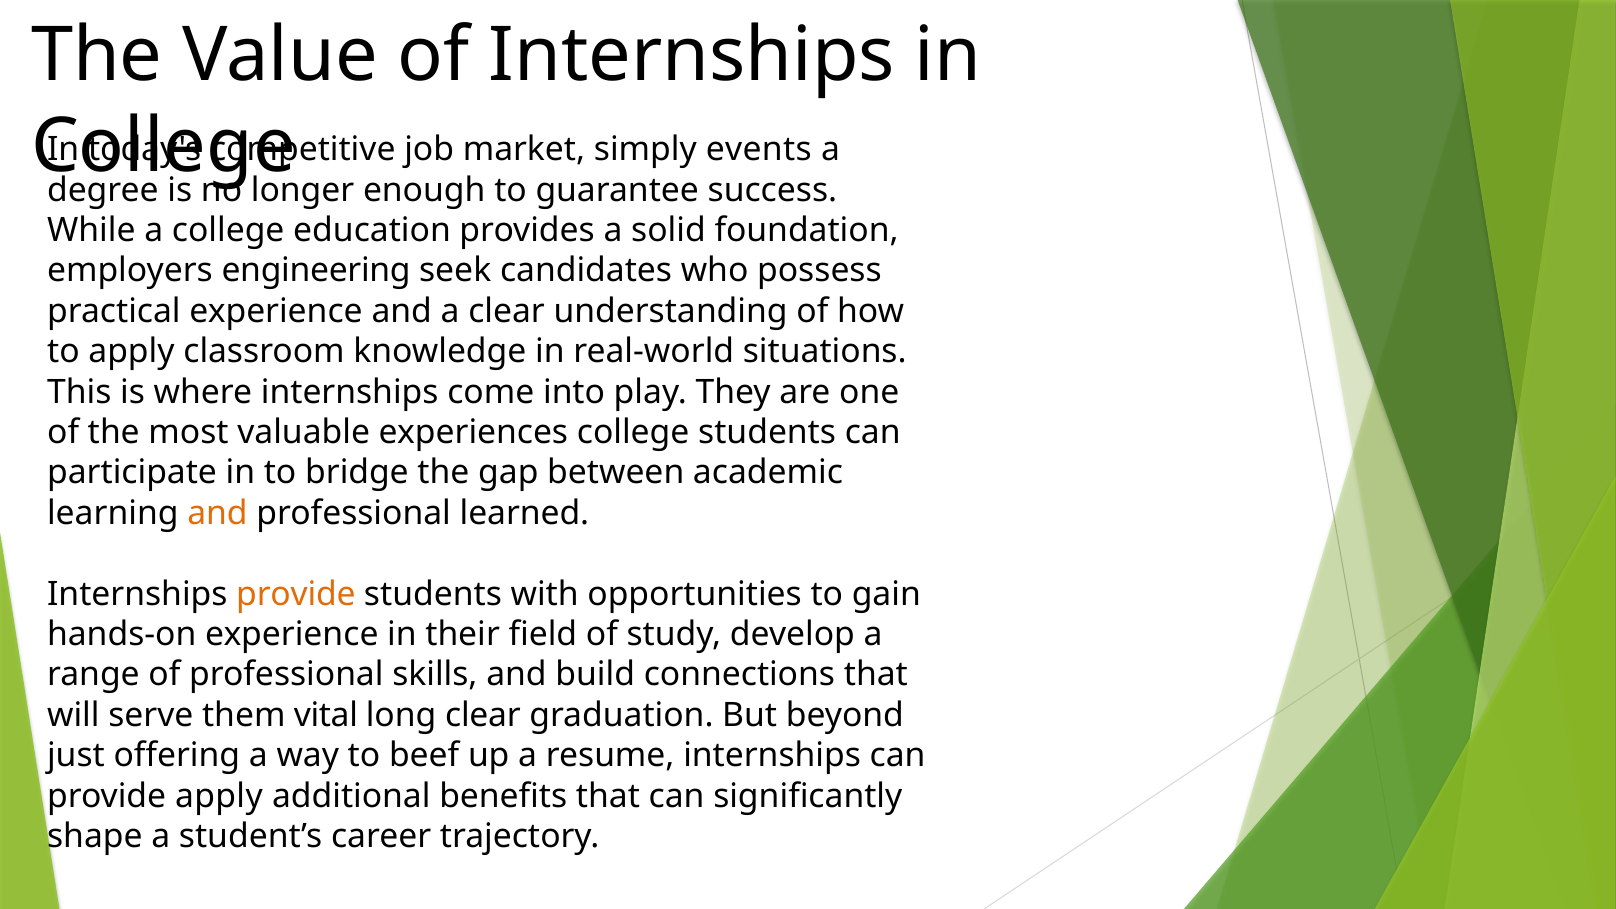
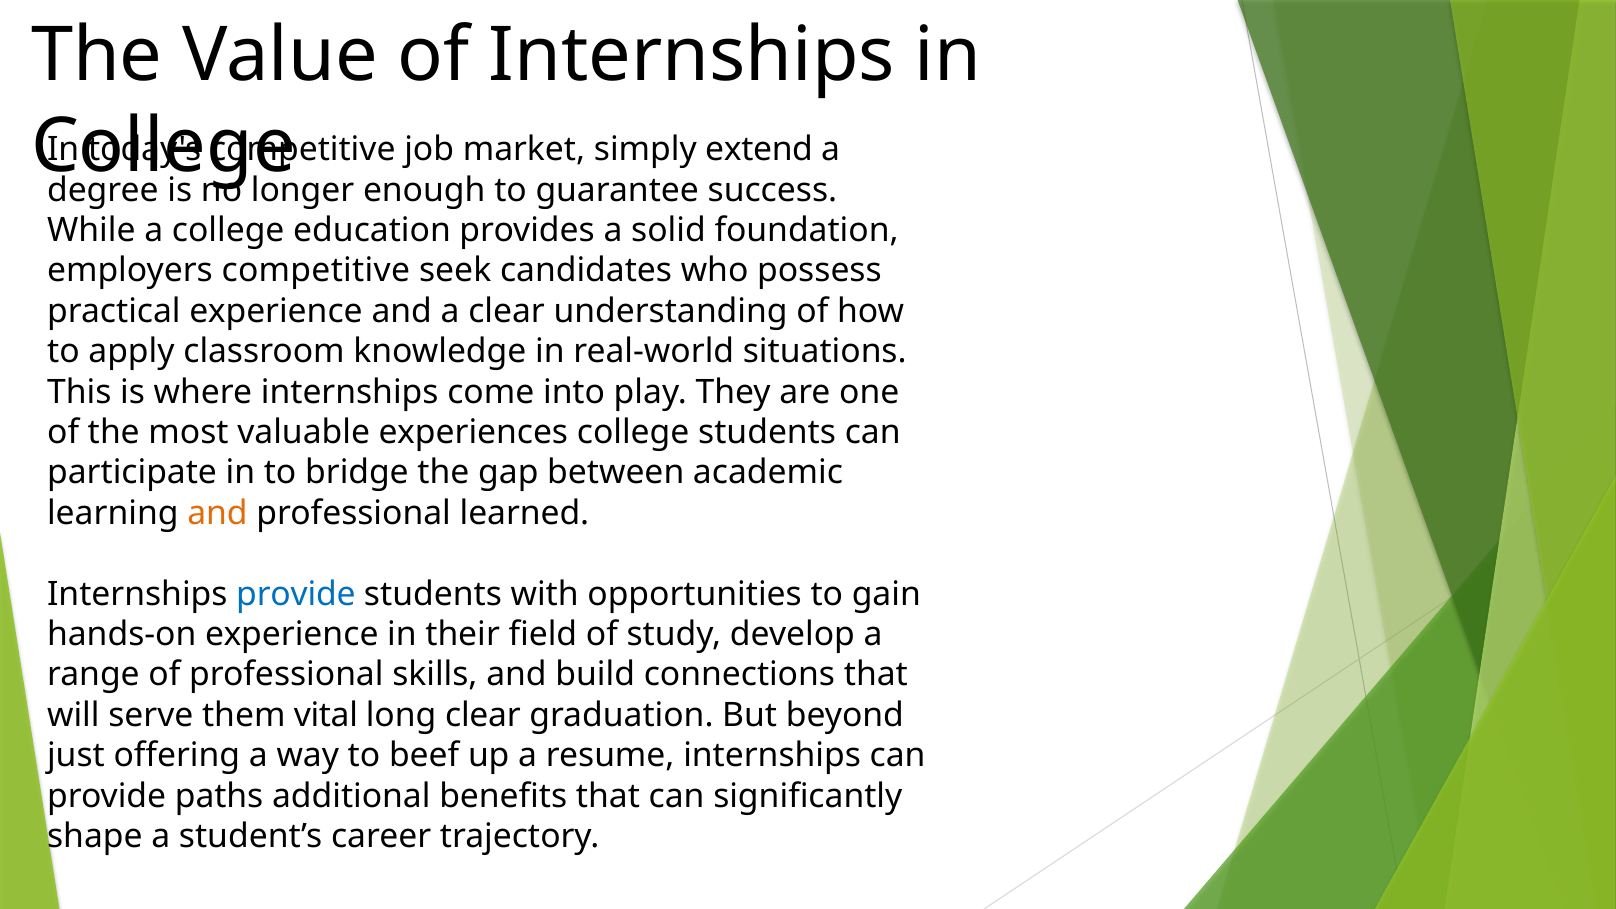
events: events -> extend
employers engineering: engineering -> competitive
provide at (296, 594) colour: orange -> blue
provide apply: apply -> paths
